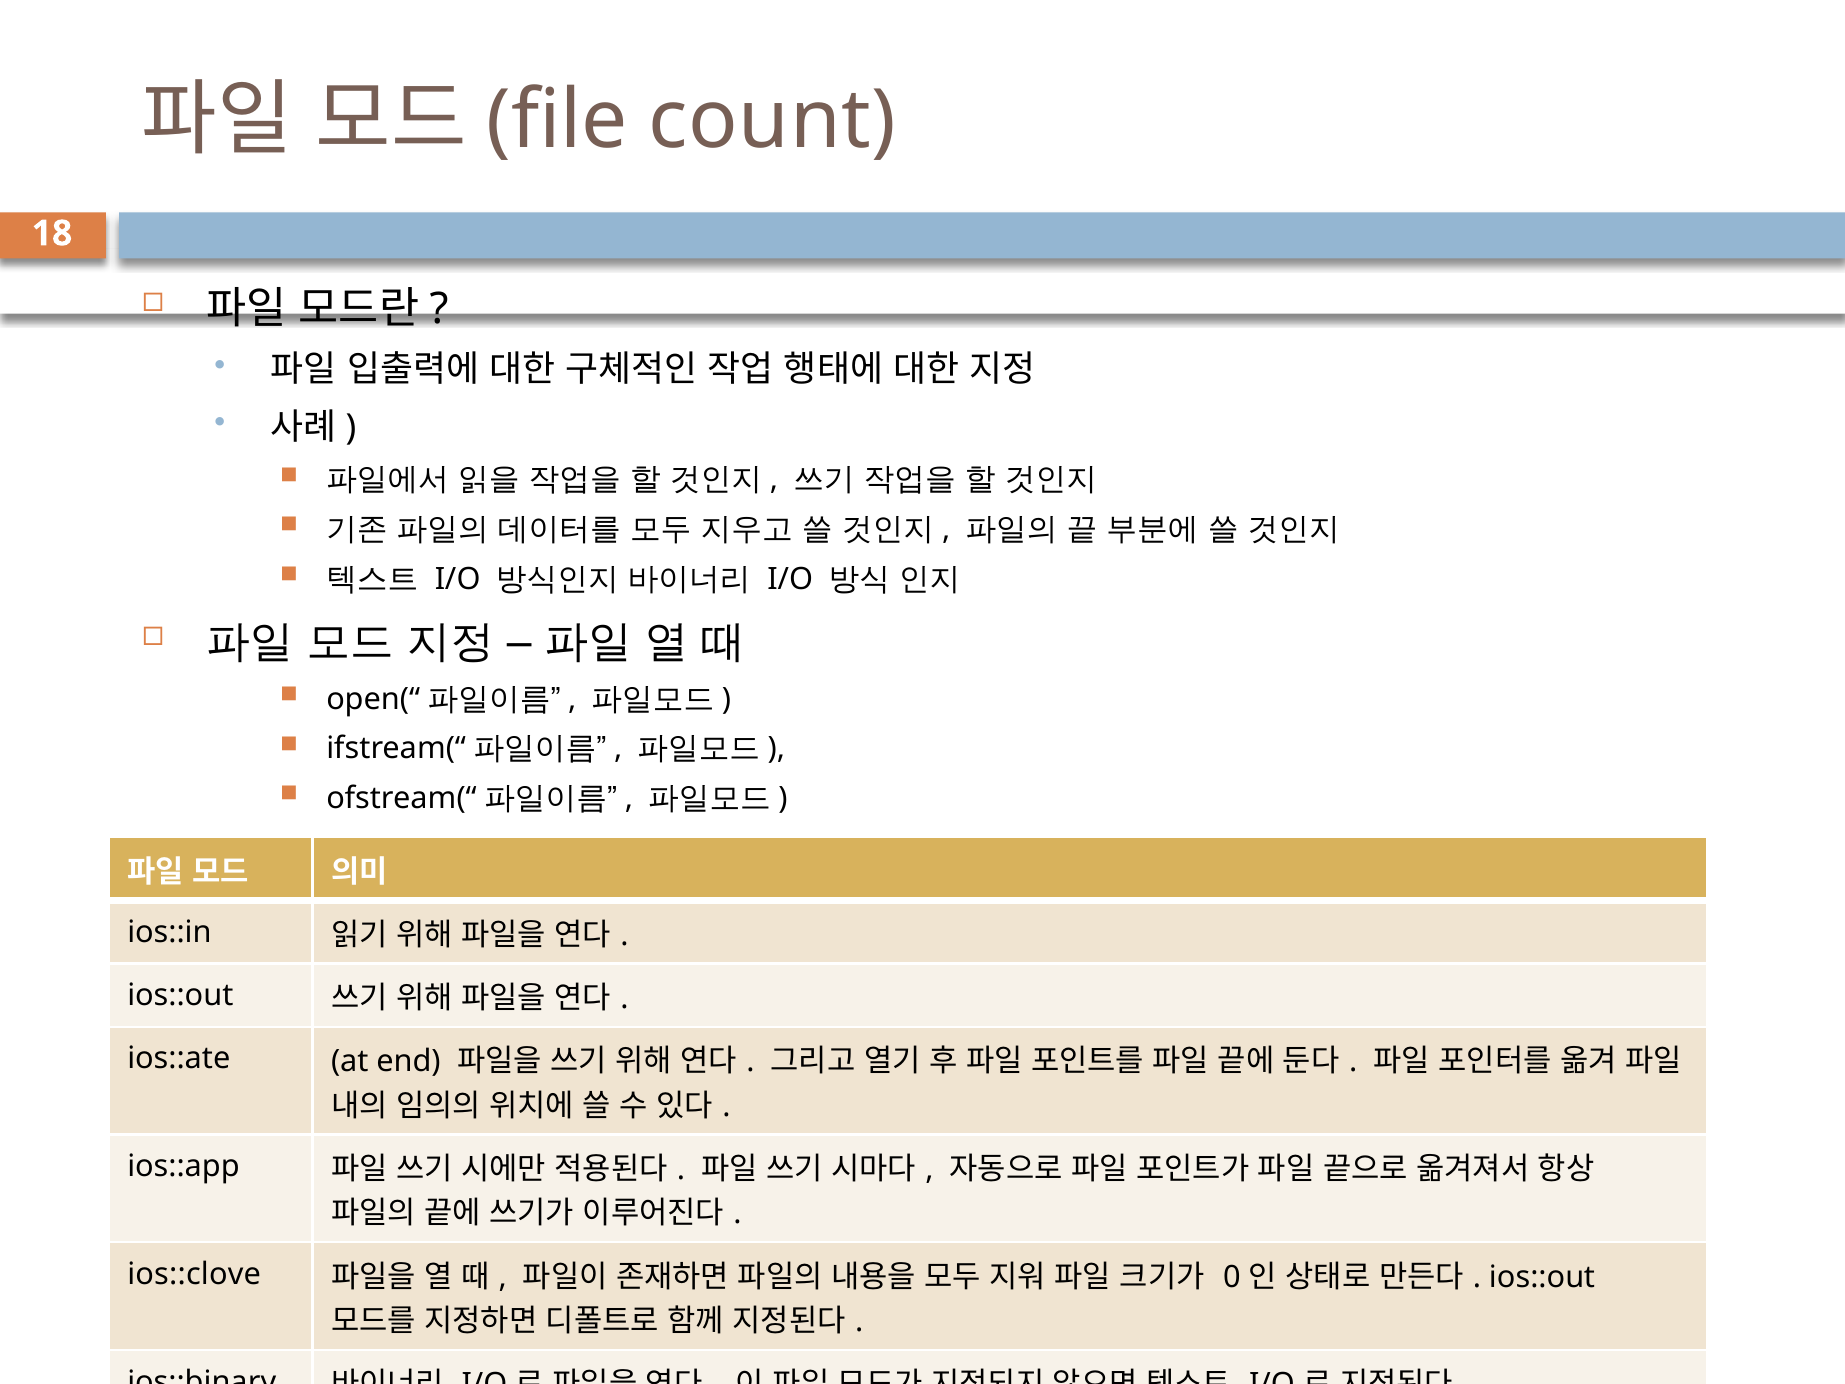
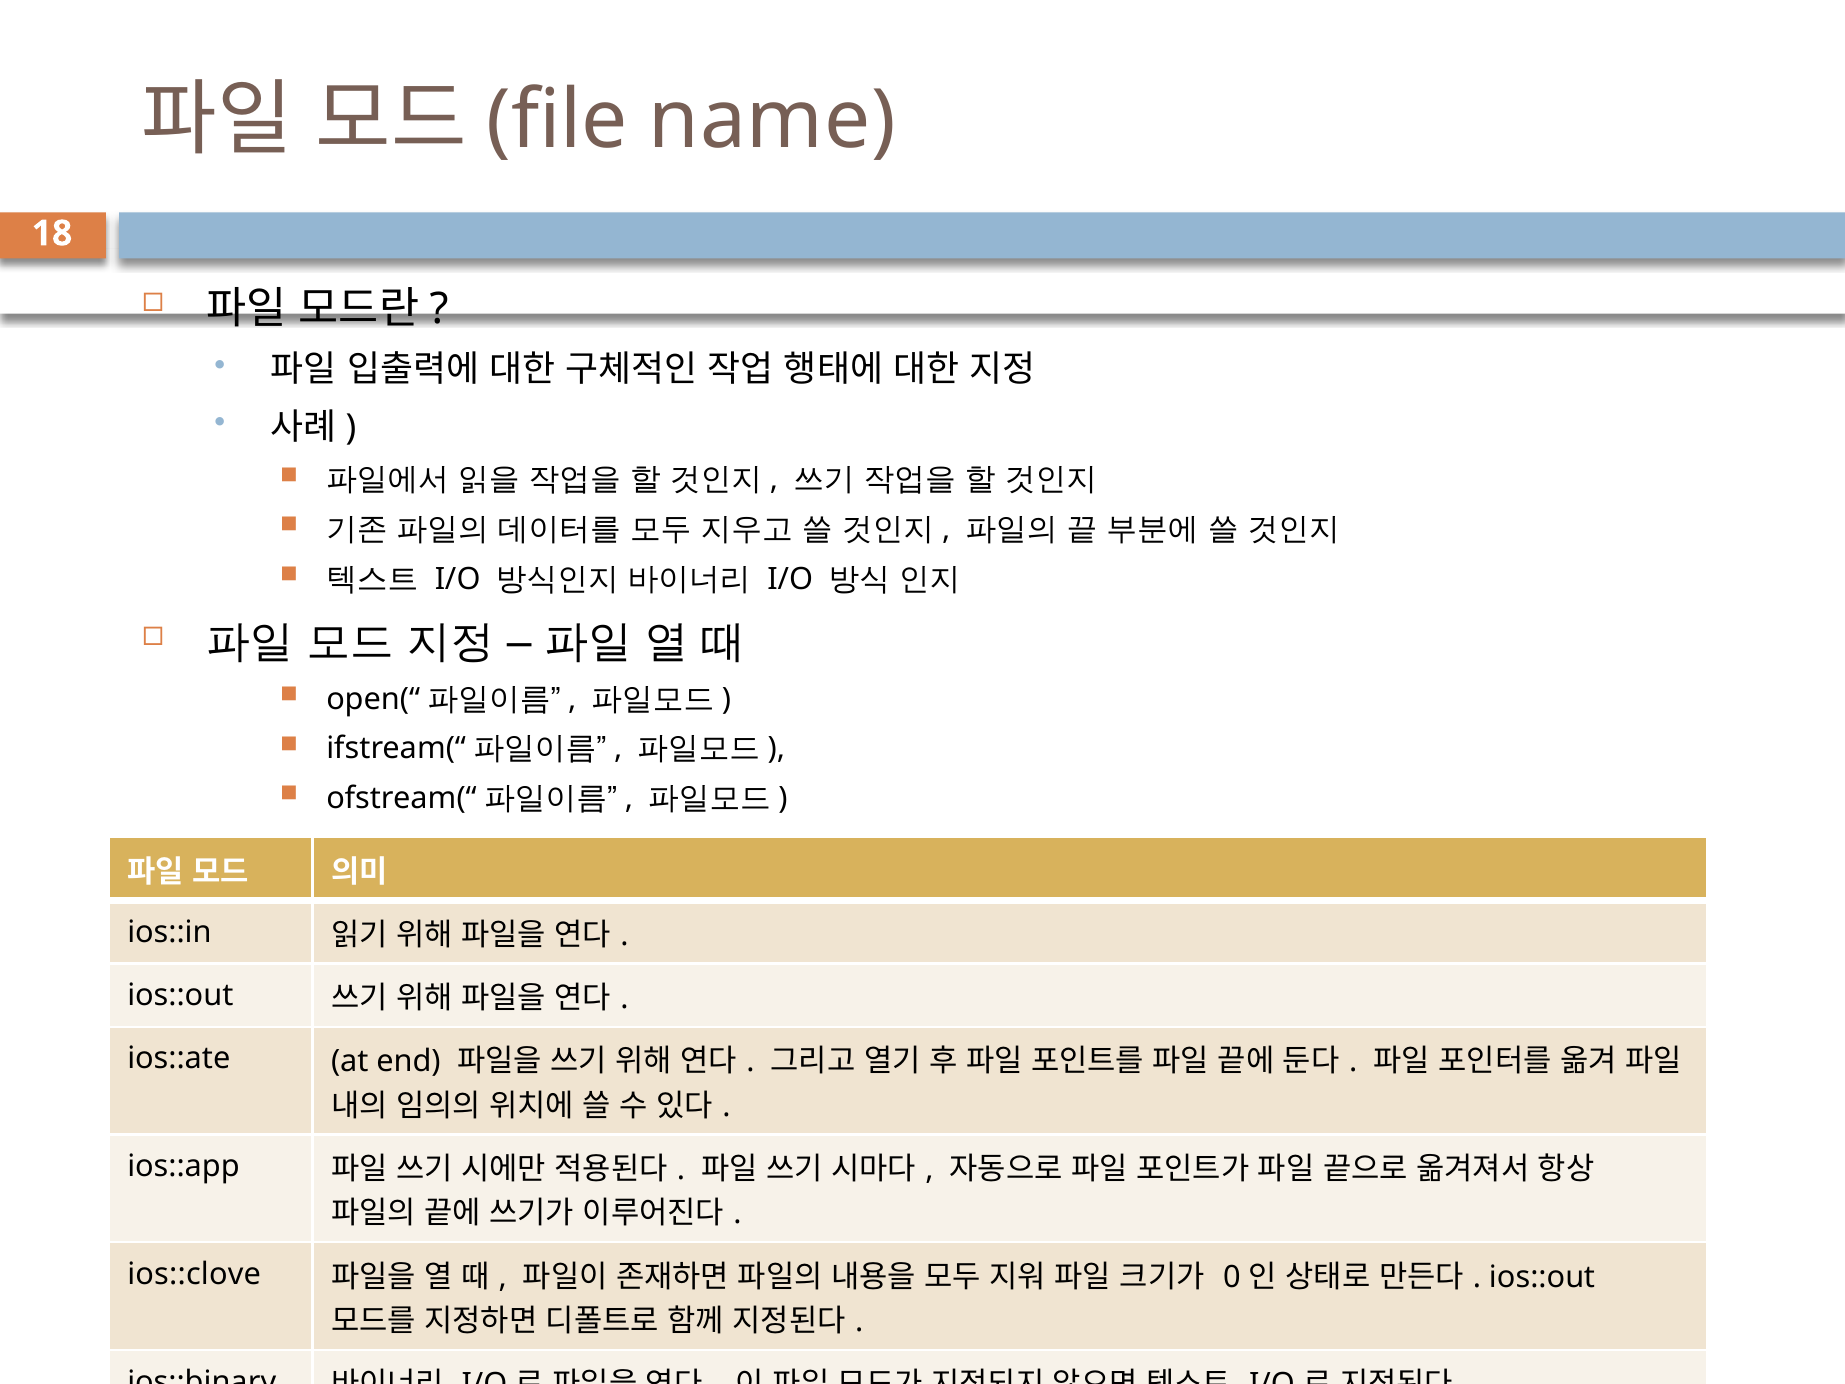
count: count -> name
